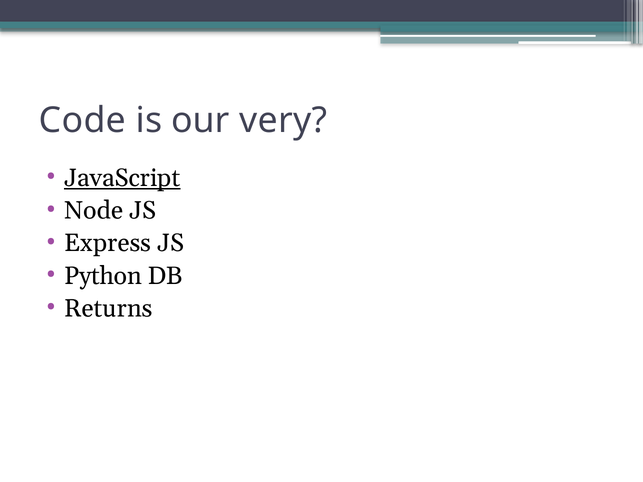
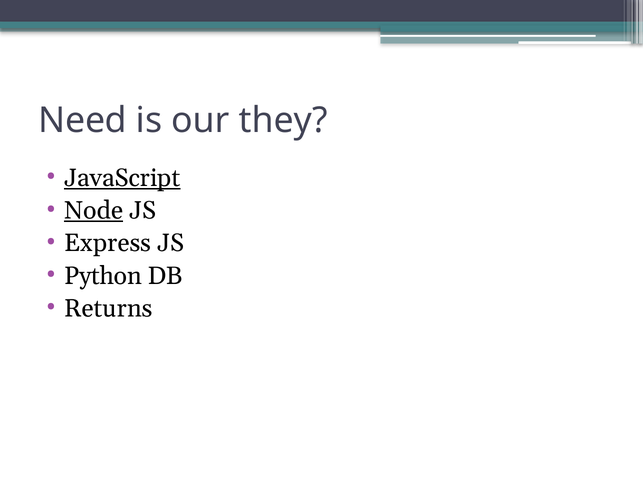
Code: Code -> Need
very: very -> they
Node underline: none -> present
